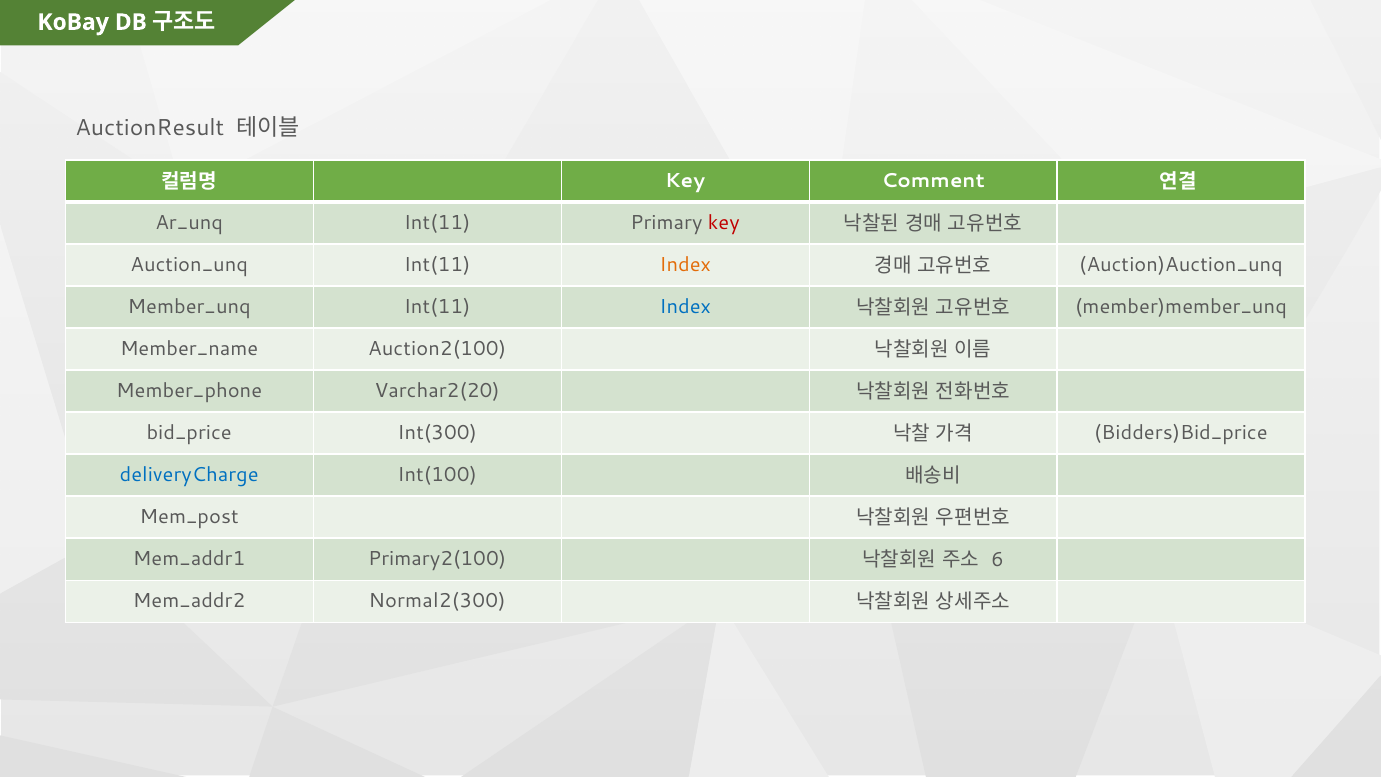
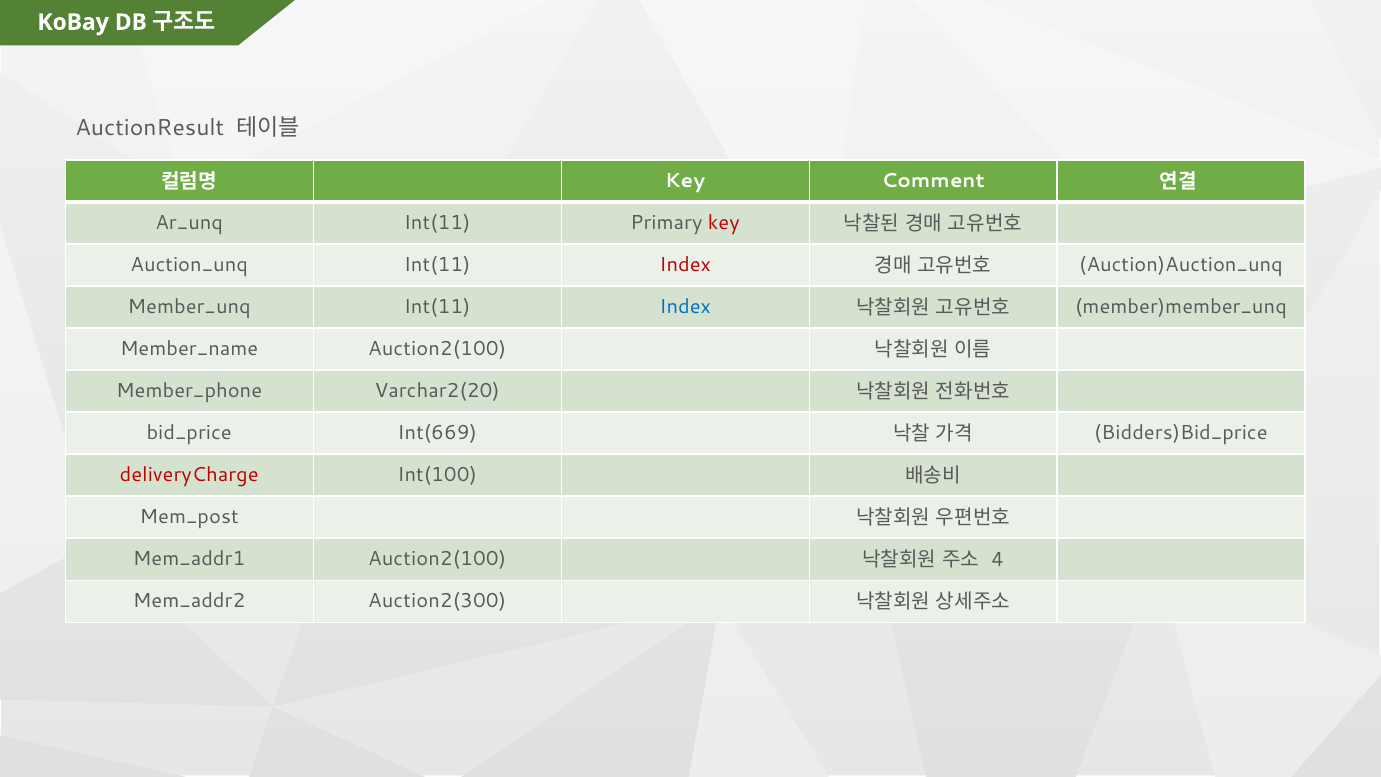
Index at (685, 265) colour: orange -> red
Int(300: Int(300 -> Int(669
deliveryCharge colour: blue -> red
Primary2(100 at (437, 559): Primary2(100 -> Auction2(100
6: 6 -> 4
Normal2(300: Normal2(300 -> Auction2(300
